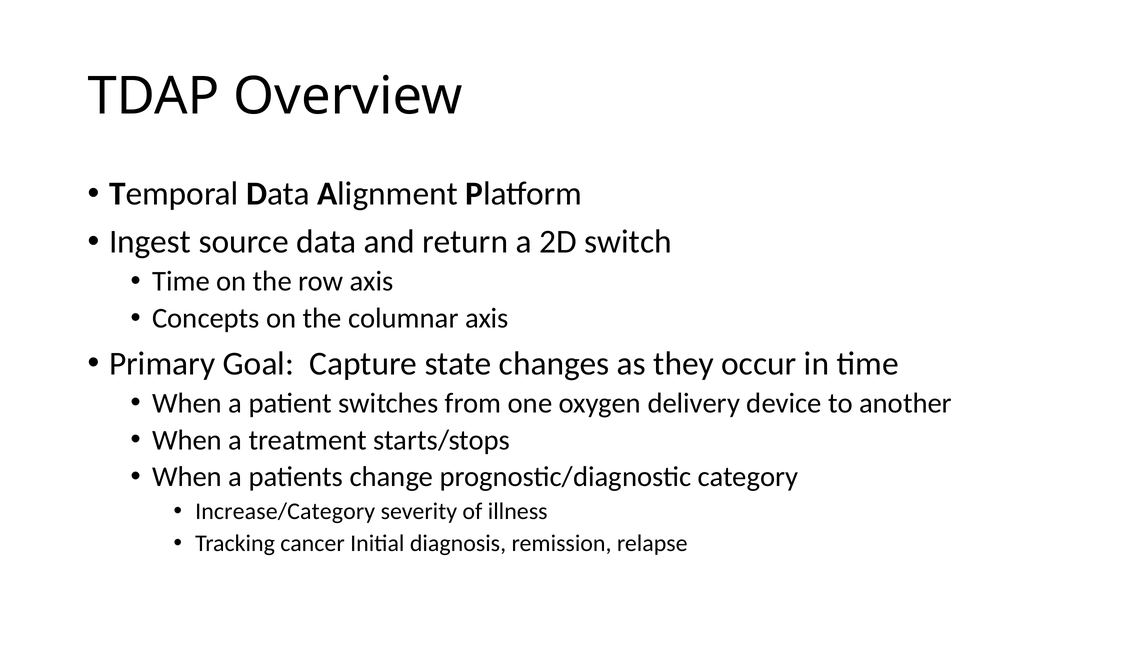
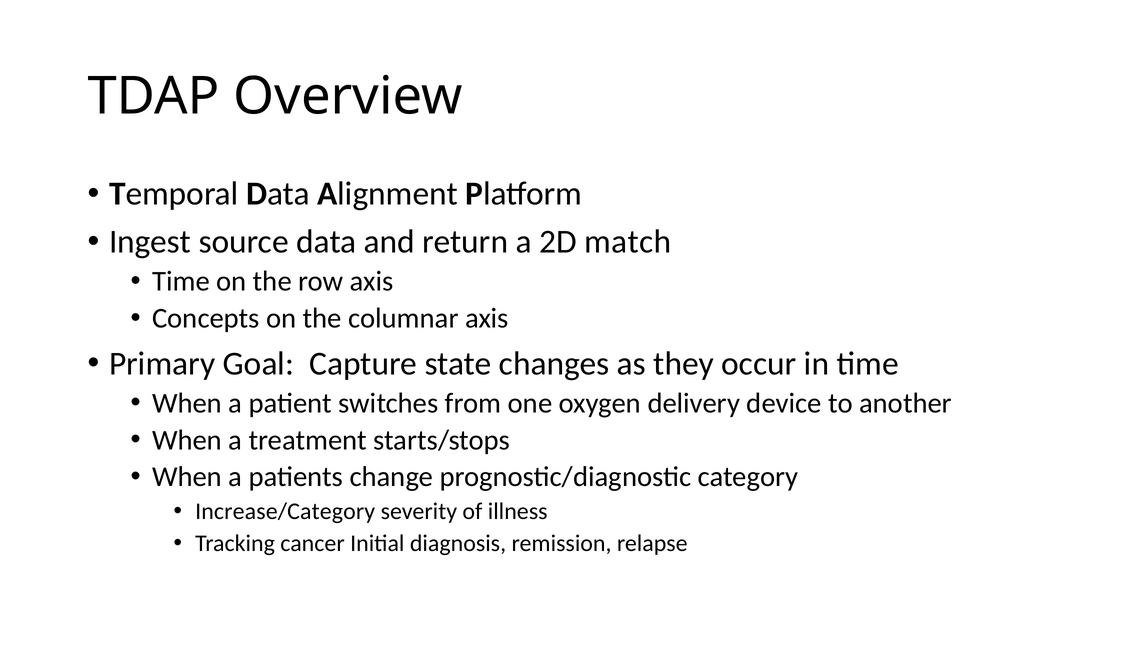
switch: switch -> match
